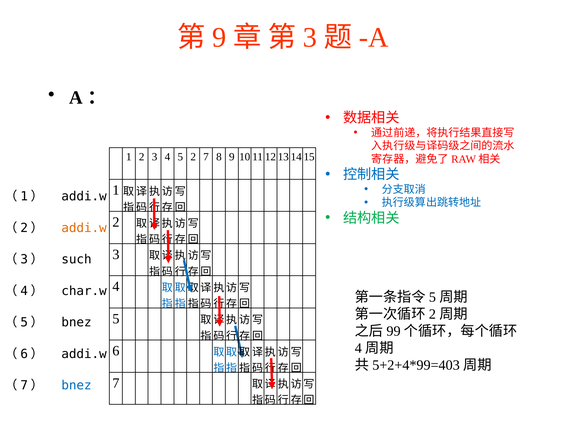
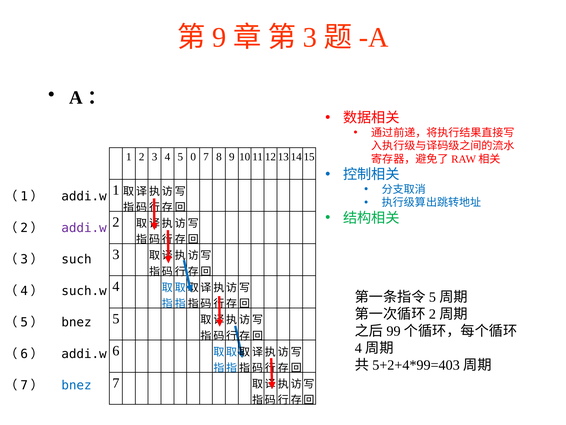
5 2: 2 -> 0
addi.w at (84, 228) colour: orange -> purple
char.w: char.w -> such.w
